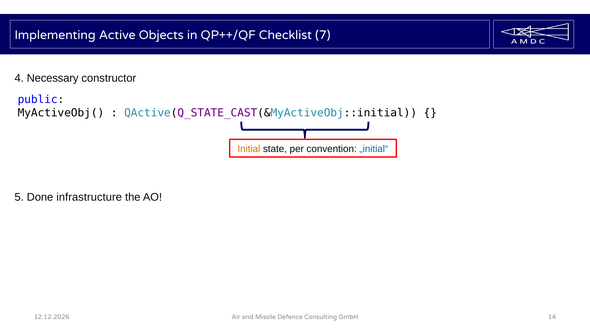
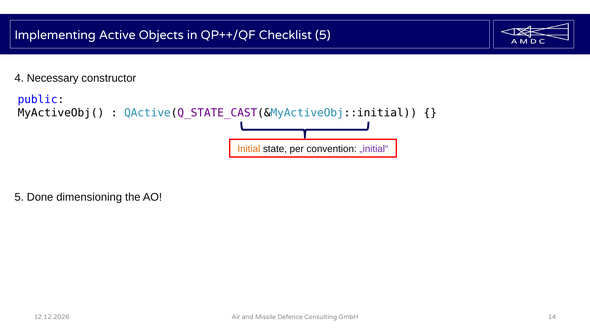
Checklist 7: 7 -> 5
„initial“ colour: blue -> purple
infrastructure: infrastructure -> dimensioning
